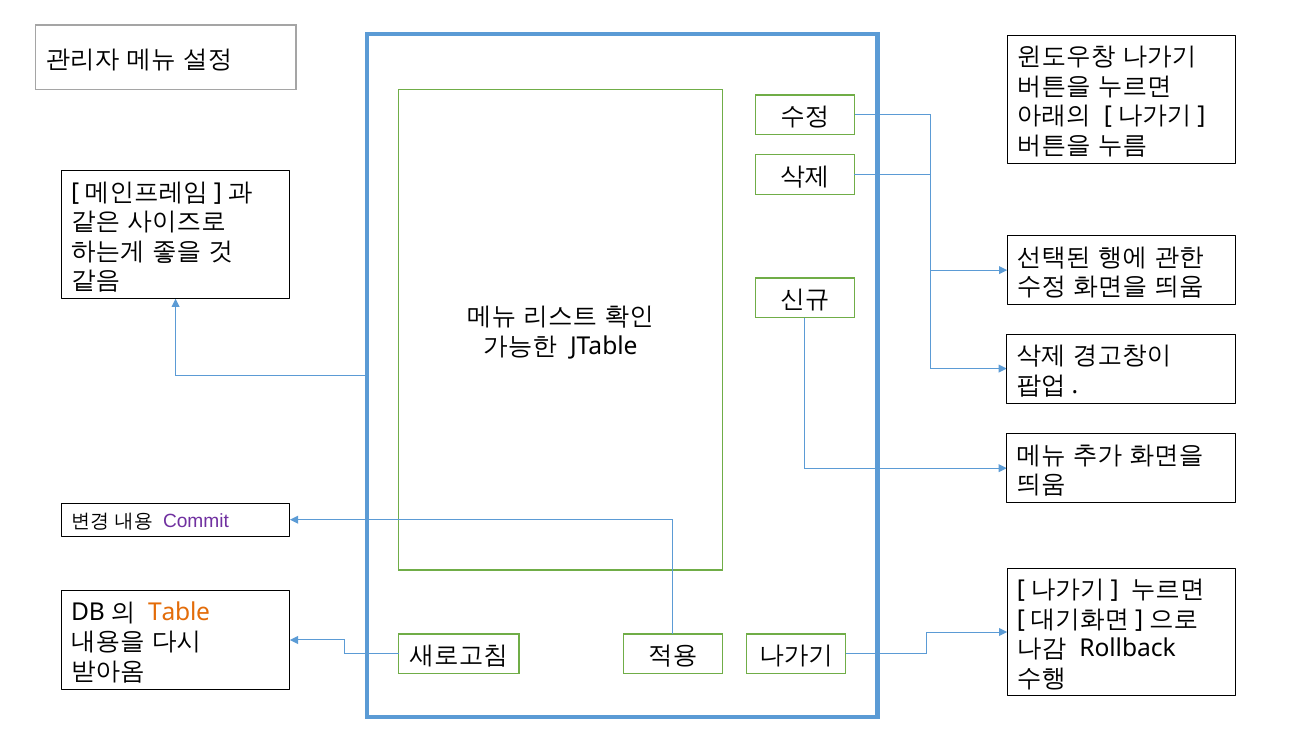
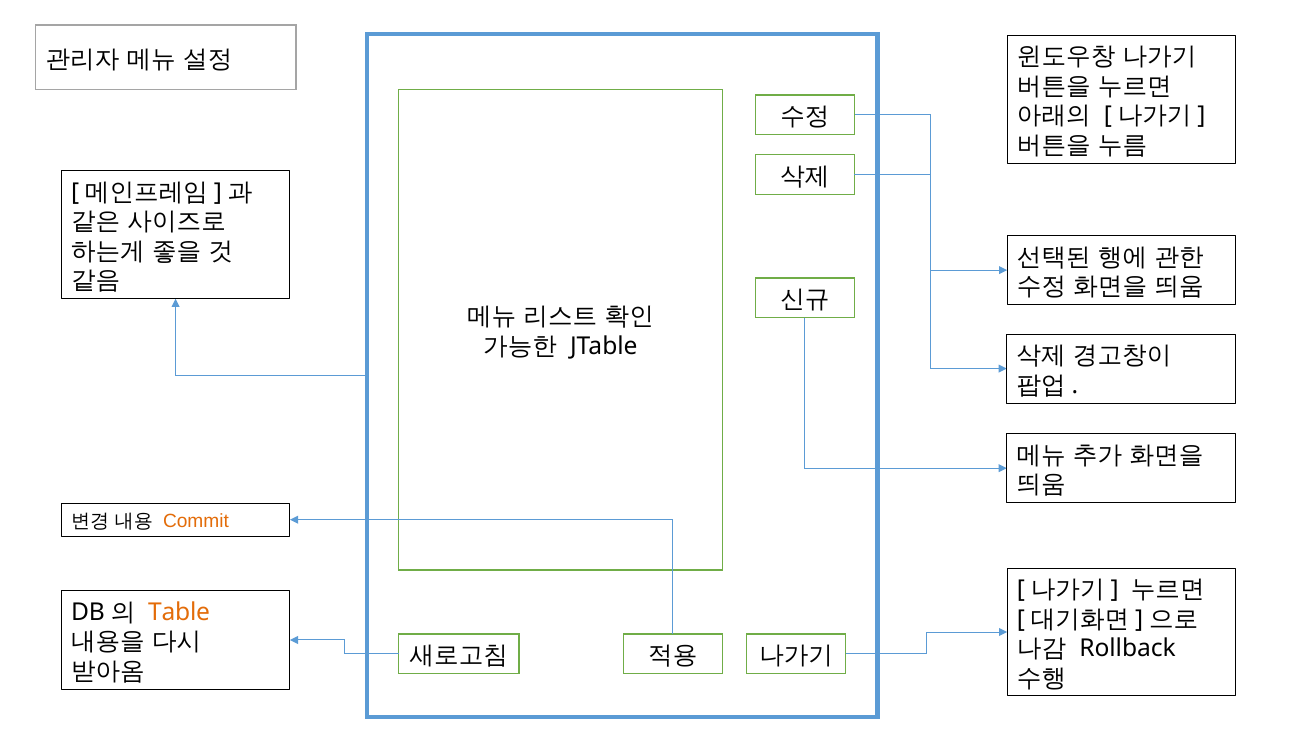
Commit colour: purple -> orange
